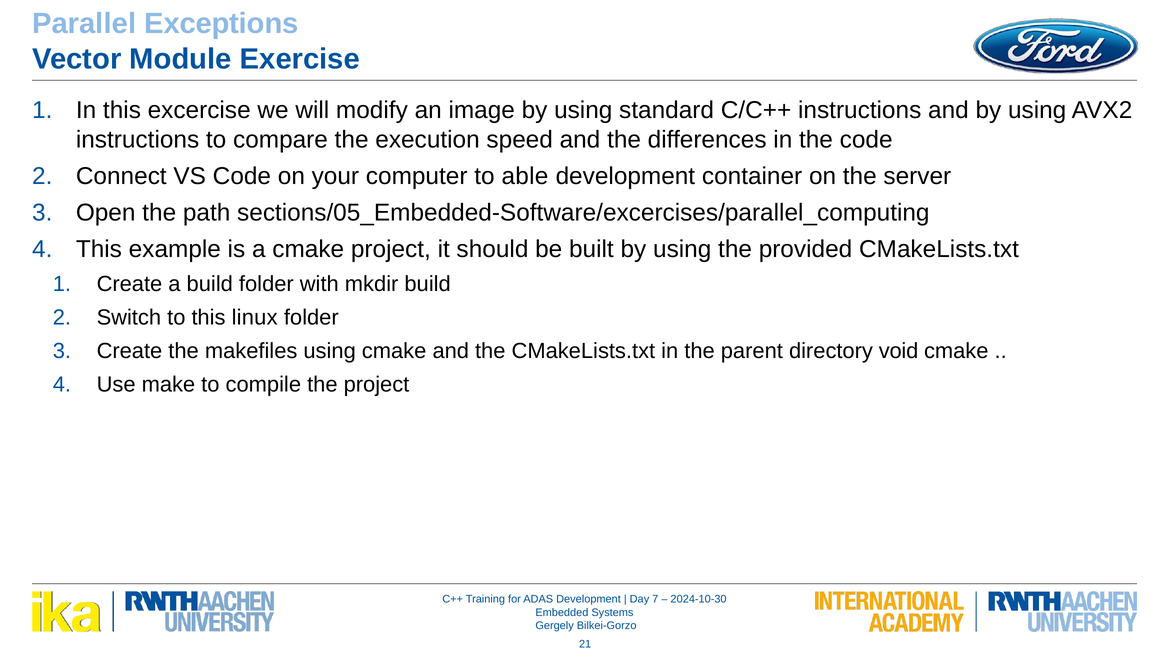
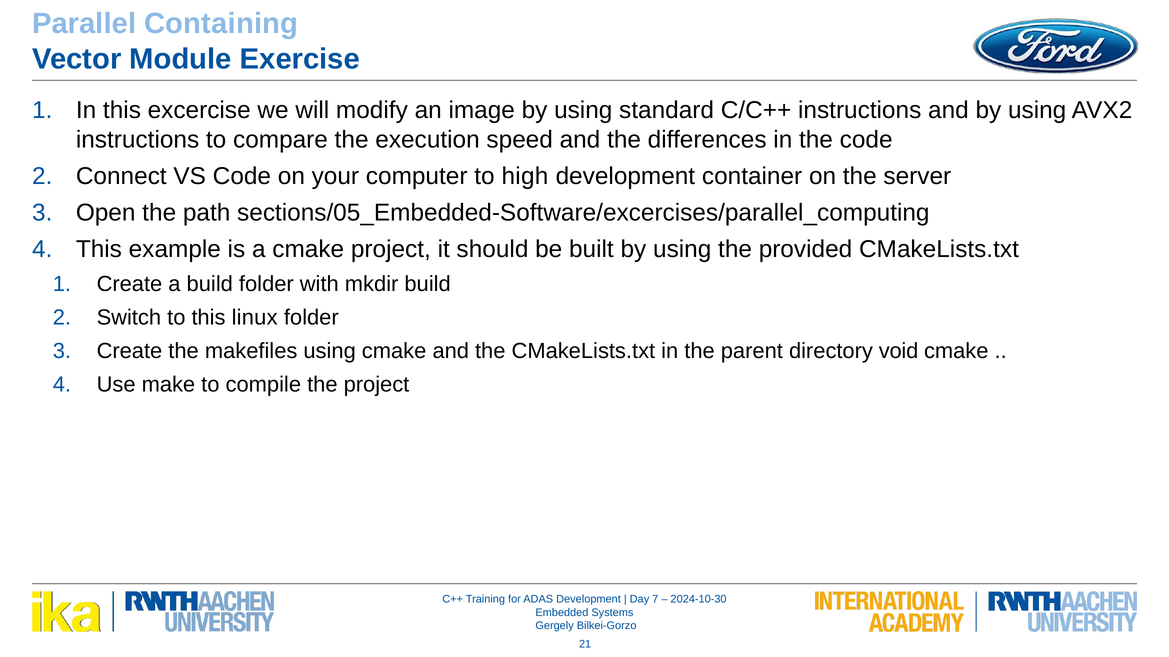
Exceptions: Exceptions -> Containing
able: able -> high
